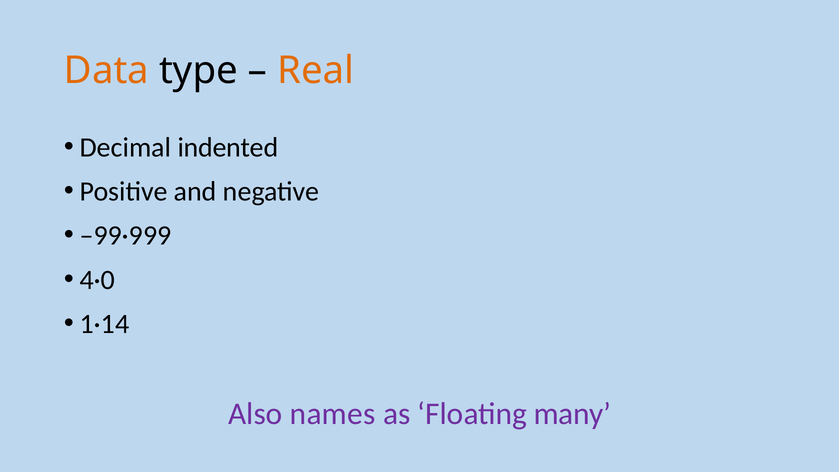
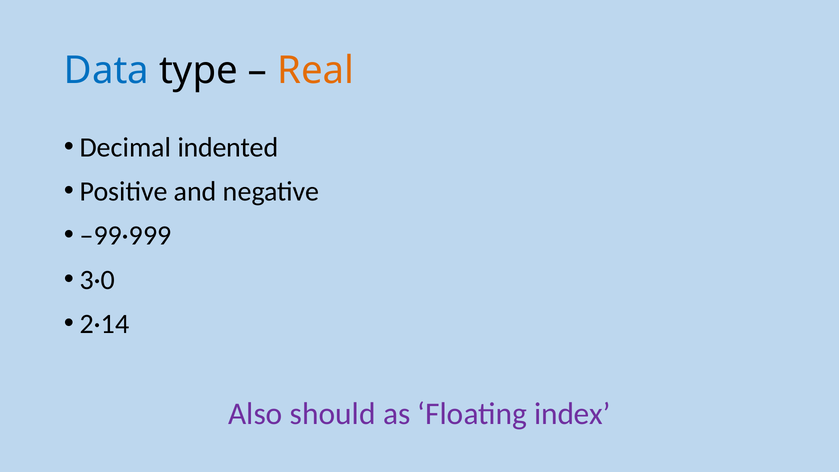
Data colour: orange -> blue
4·0: 4·0 -> 3·0
1·14: 1·14 -> 2·14
names: names -> should
many: many -> index
